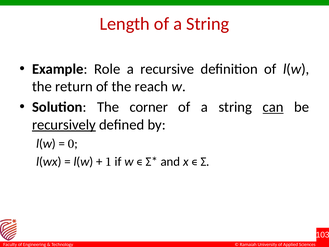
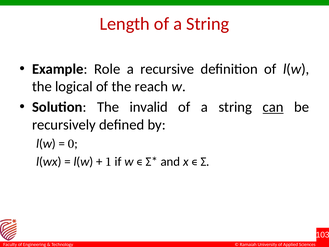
return: return -> logical
corner: corner -> invalid
recursively underline: present -> none
